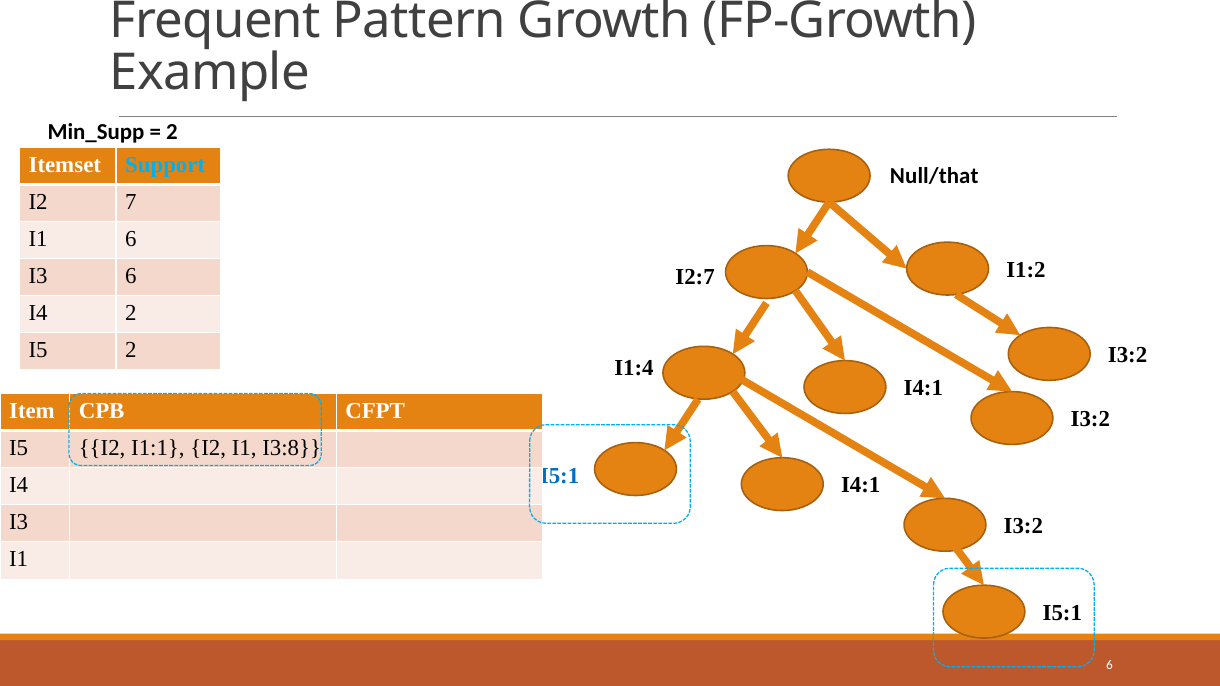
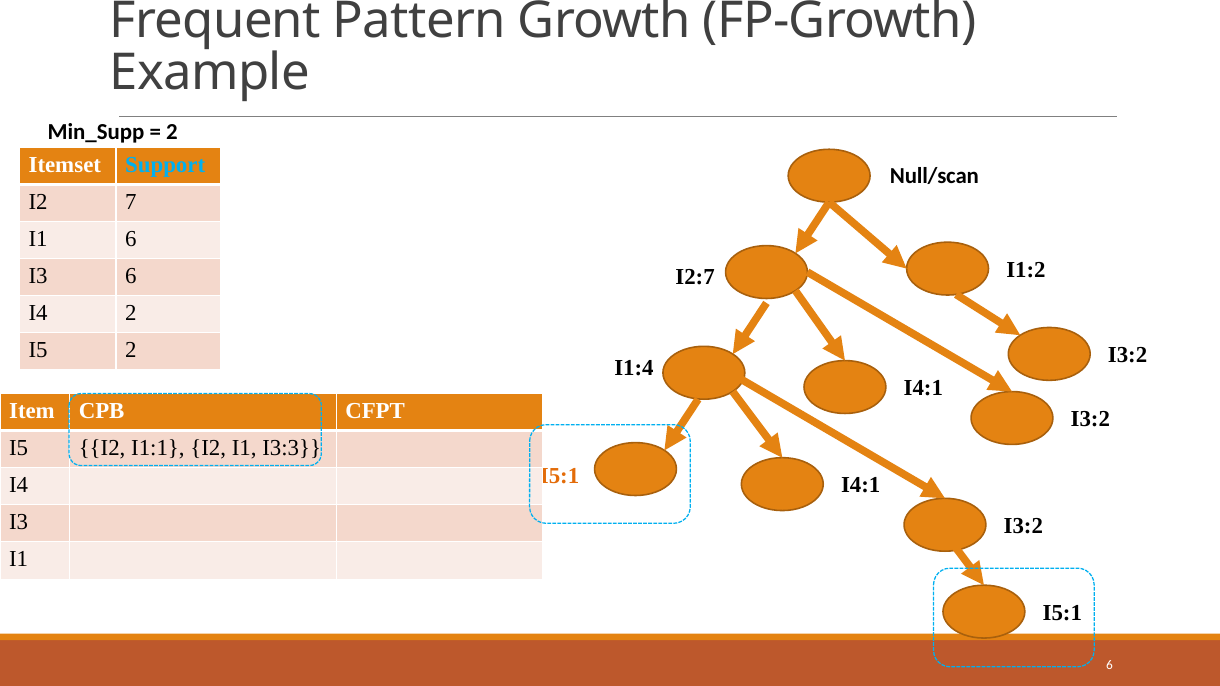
Null/that: Null/that -> Null/scan
I3:8: I3:8 -> I3:3
I5:1 at (560, 476) colour: blue -> orange
